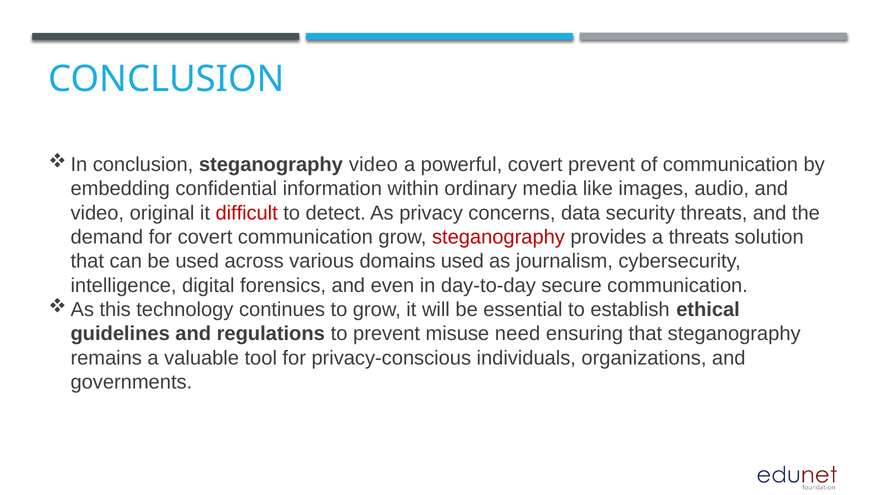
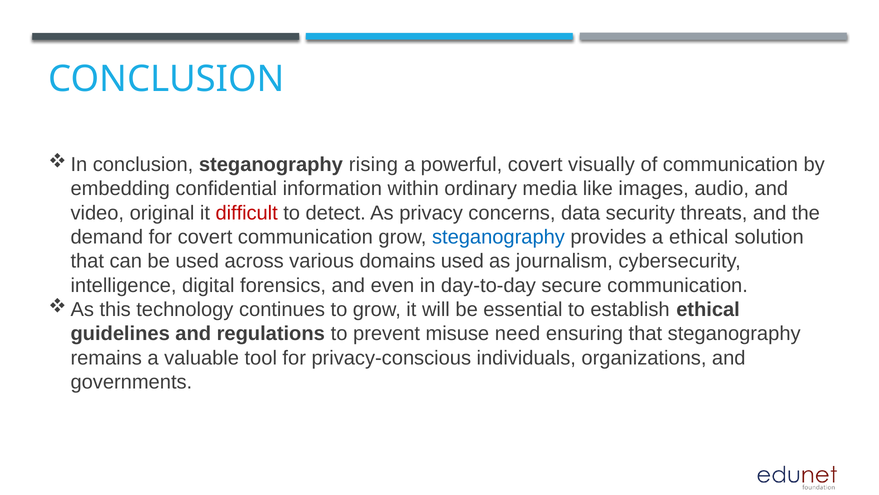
steganography video: video -> rising
covert prevent: prevent -> visually
steganography at (498, 237) colour: red -> blue
a threats: threats -> ethical
